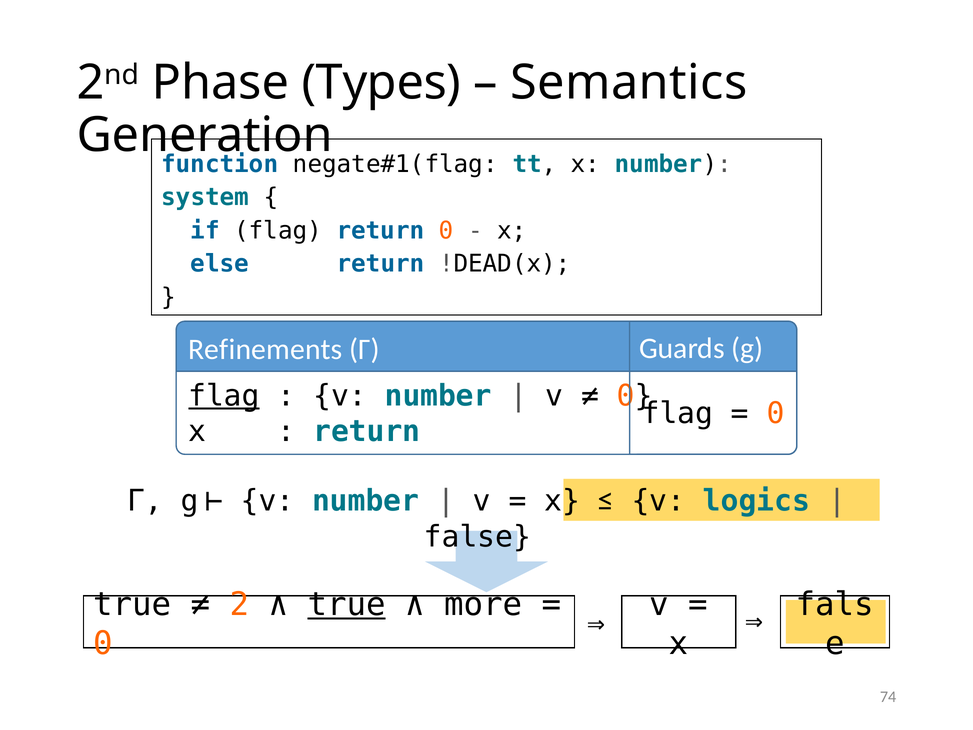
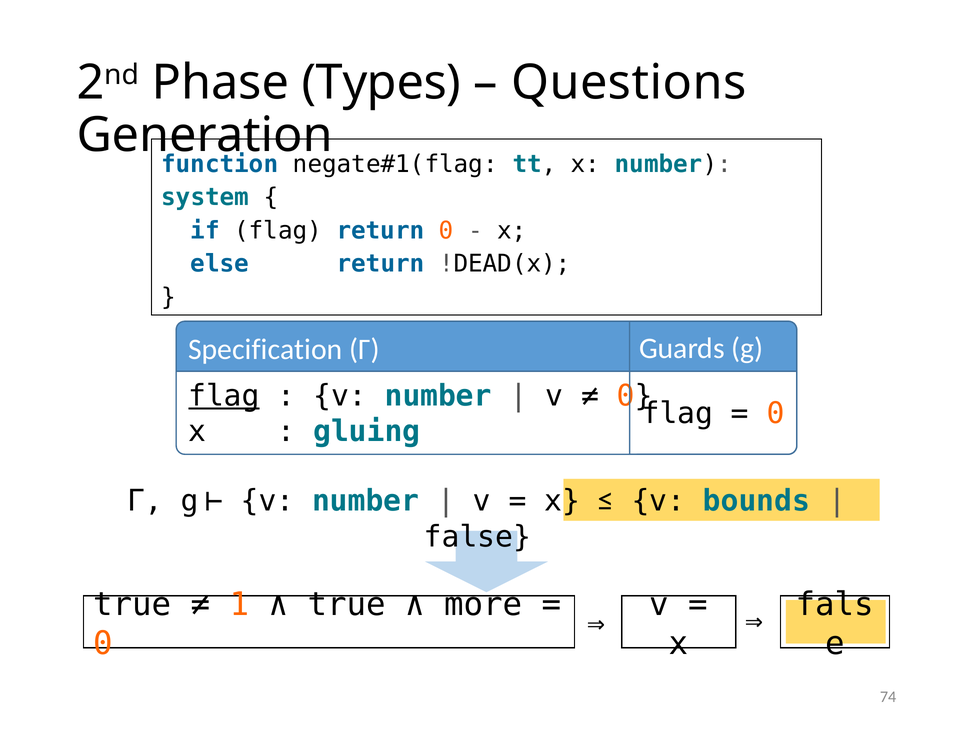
Semantics: Semantics -> Questions
Refinements: Refinements -> Specification
return at (367, 431): return -> gluing
logics: logics -> bounds
2: 2 -> 1
true at (347, 604) underline: present -> none
